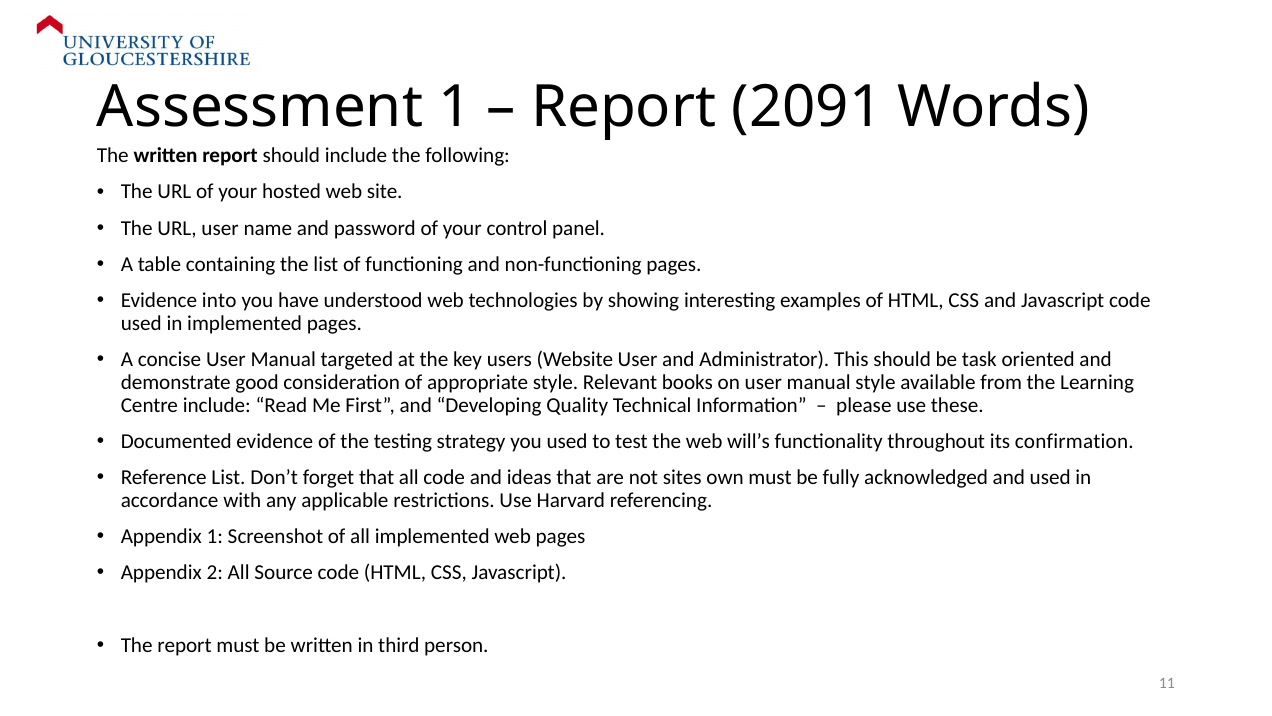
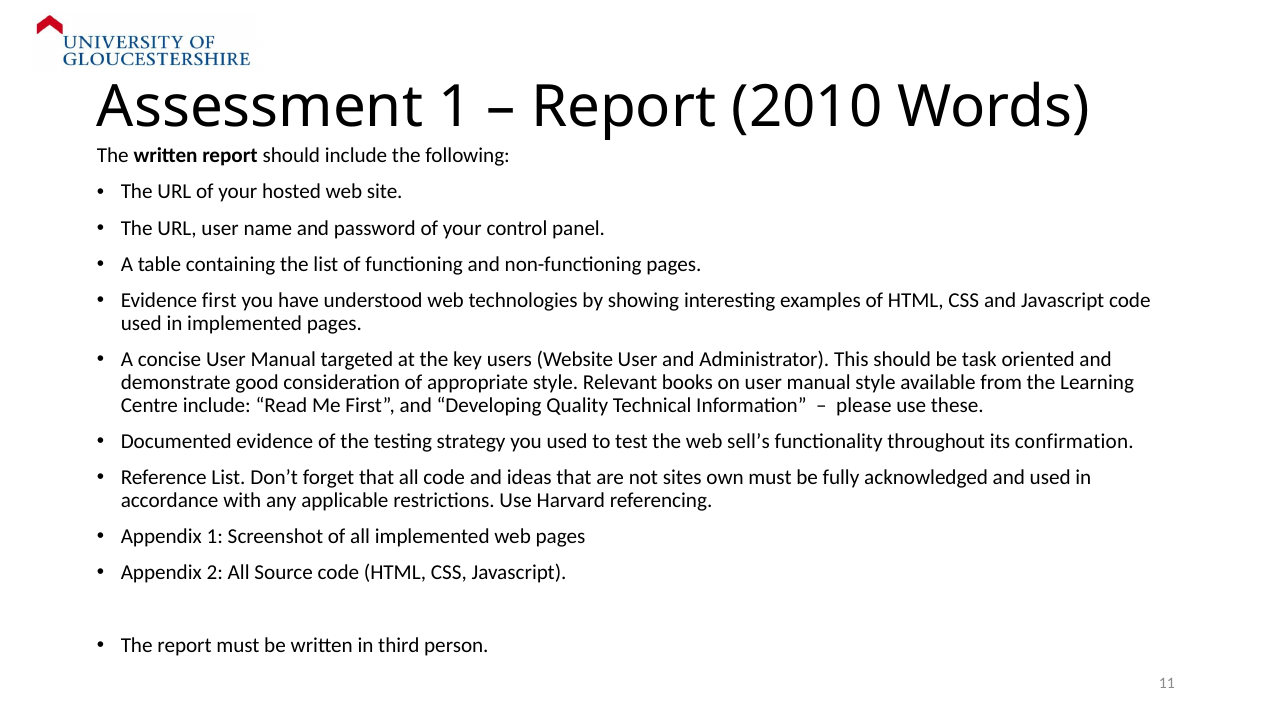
2091: 2091 -> 2010
Evidence into: into -> first
will’s: will’s -> sell’s
